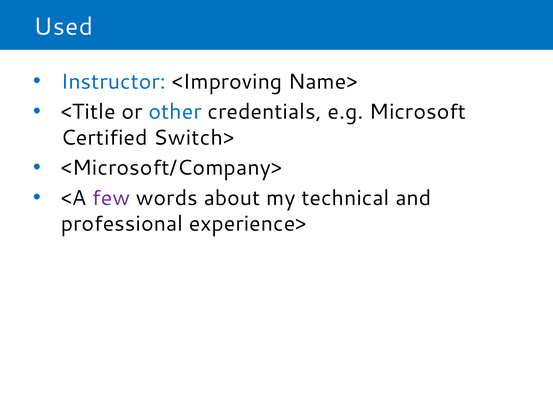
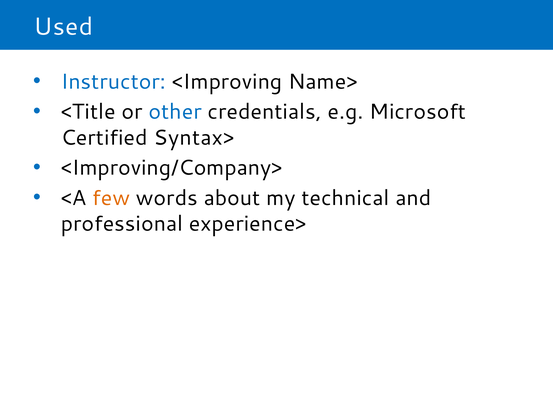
Switch>: Switch> -> Syntax>
<Microsoft/Company>: <Microsoft/Company> -> <Improving/Company>
few colour: purple -> orange
